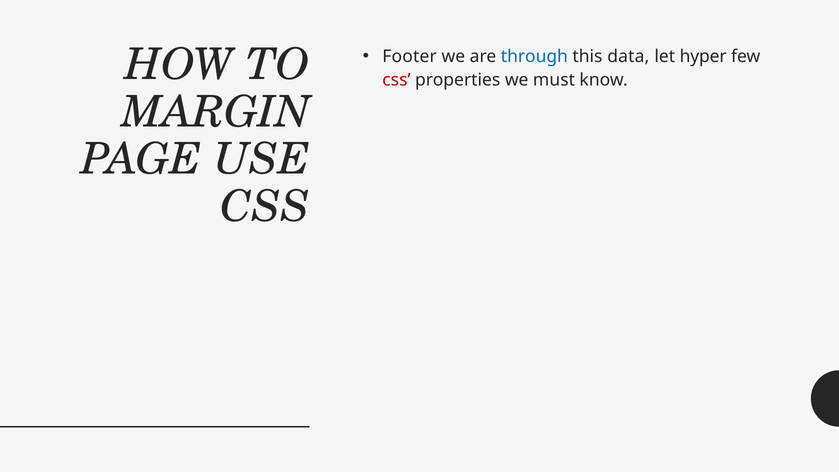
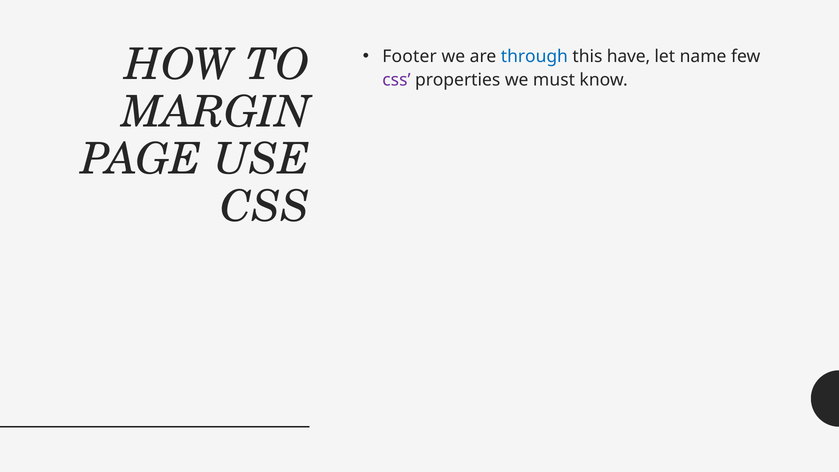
data: data -> have
hyper: hyper -> name
css at (396, 80) colour: red -> purple
